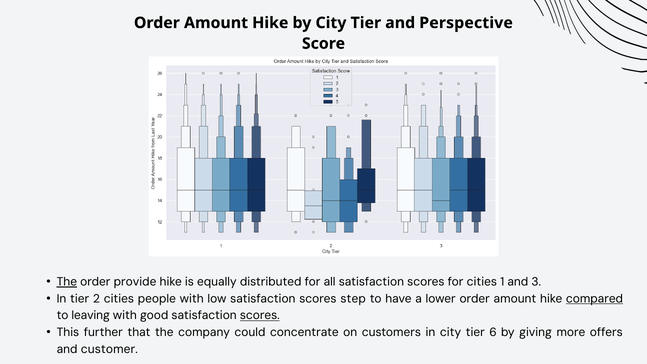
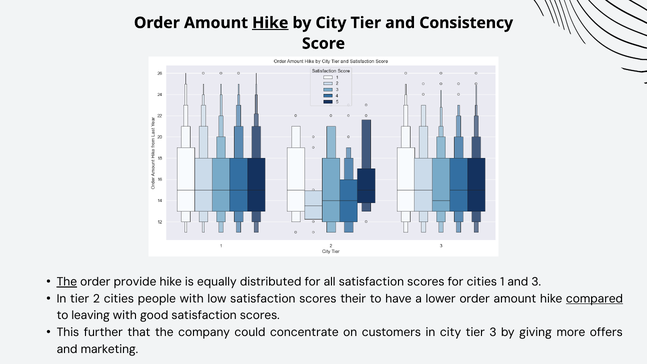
Hike at (270, 23) underline: none -> present
Perspective: Perspective -> Consistency
step: step -> their
scores at (260, 315) underline: present -> none
tier 6: 6 -> 3
customer: customer -> marketing
